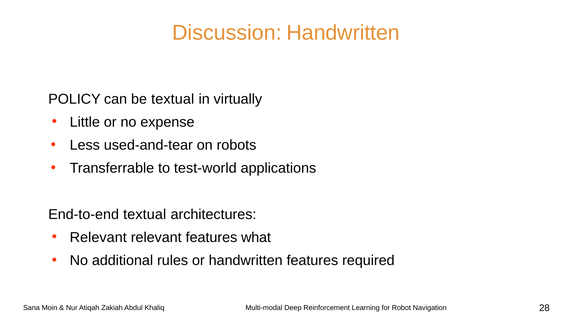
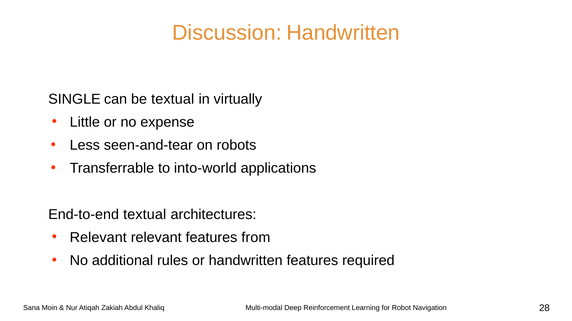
POLICY: POLICY -> SINGLE
used-and-tear: used-and-tear -> seen-and-tear
test-world: test-world -> into-world
what: what -> from
